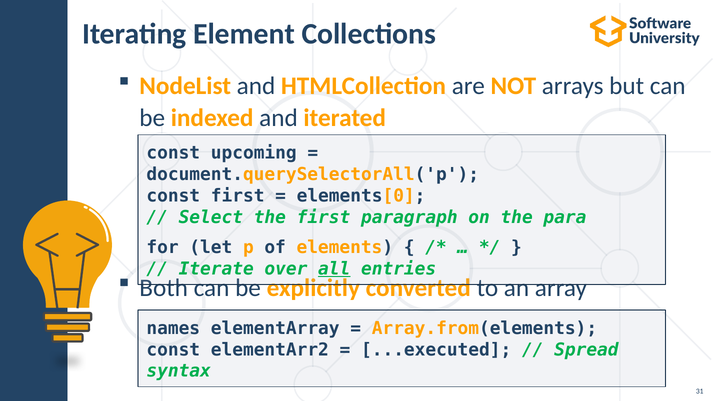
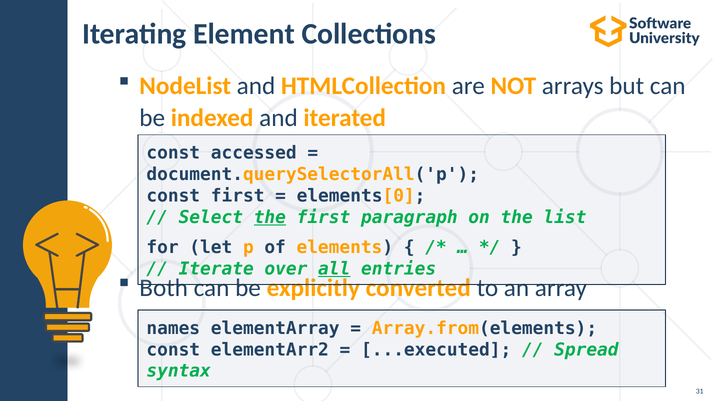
upcoming: upcoming -> accessed
the at (270, 217) underline: none -> present
para: para -> list
